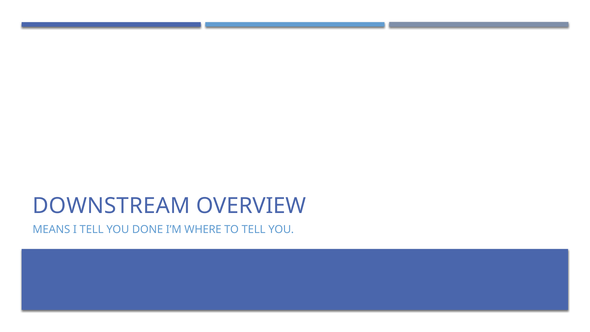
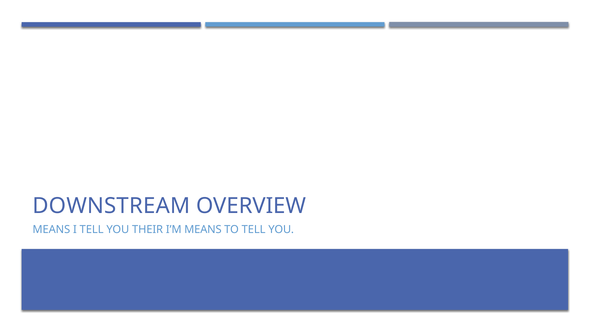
DONE: DONE -> THEIR
I’M WHERE: WHERE -> MEANS
